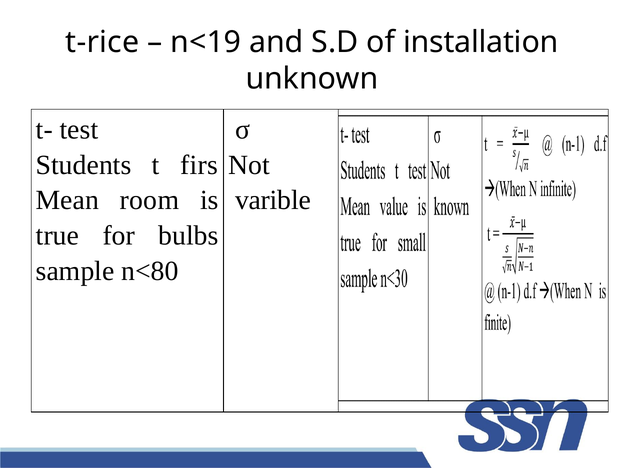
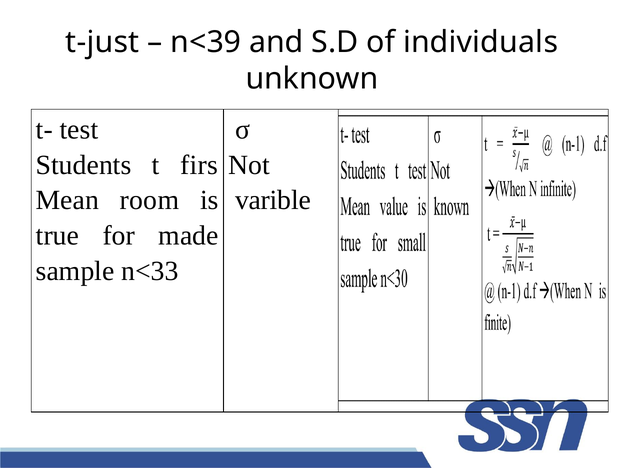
t-rice: t-rice -> t-just
n<19: n<19 -> n<39
installation: installation -> individuals
bulbs: bulbs -> made
n<80: n<80 -> n<33
